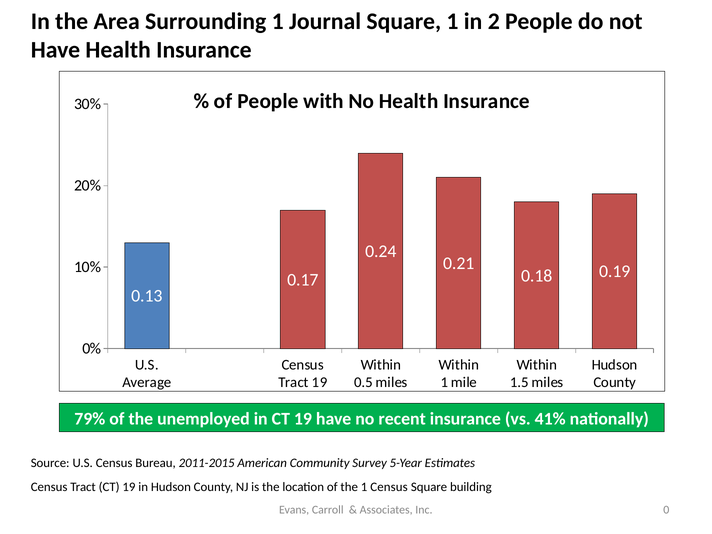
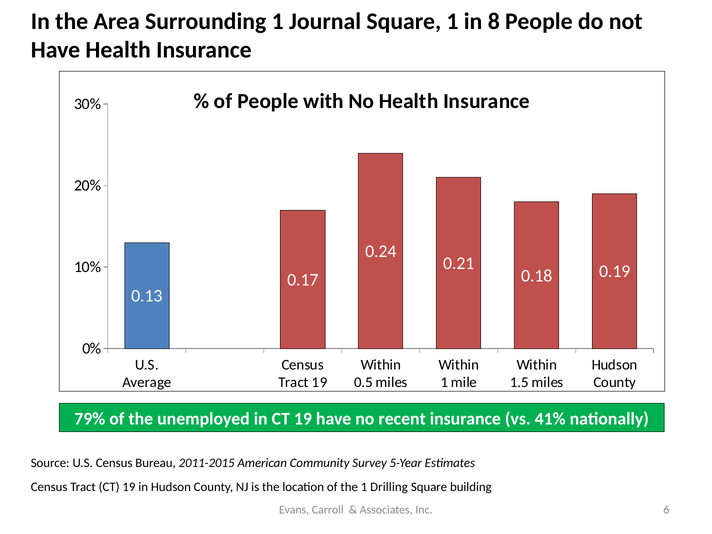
2: 2 -> 8
1 Census: Census -> Drilling
0: 0 -> 6
